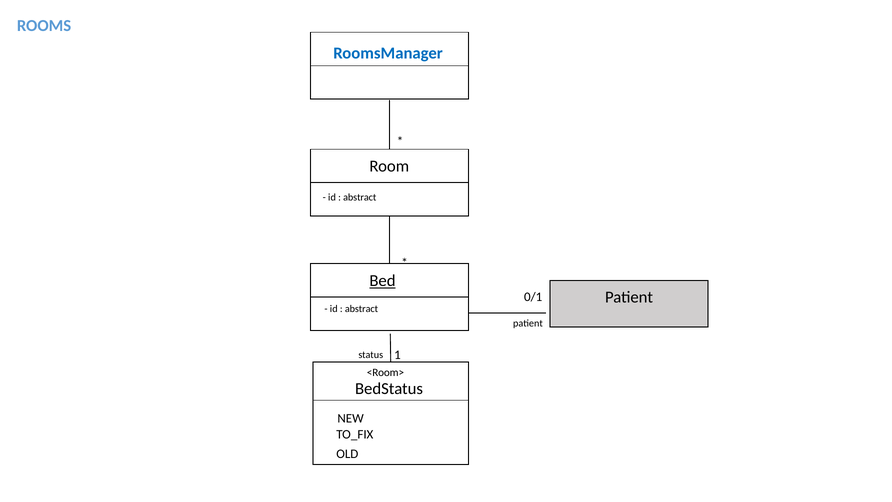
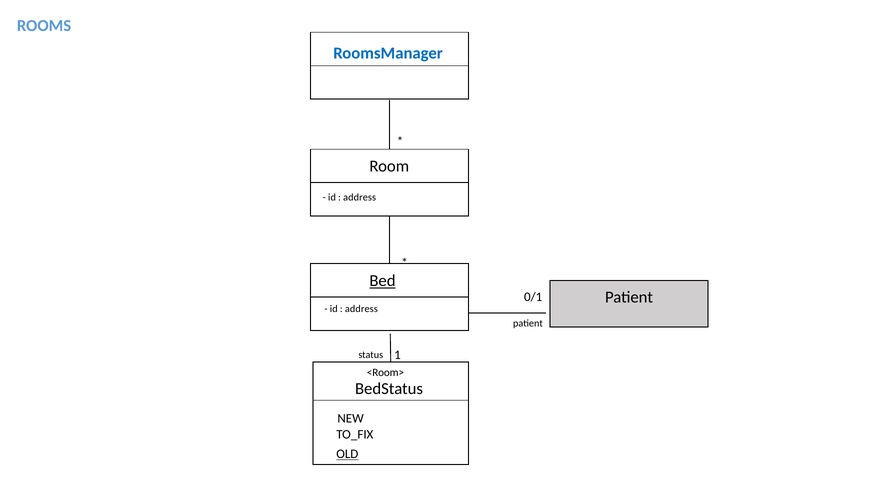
abstract at (360, 197): abstract -> address
abstract at (361, 308): abstract -> address
OLD underline: none -> present
